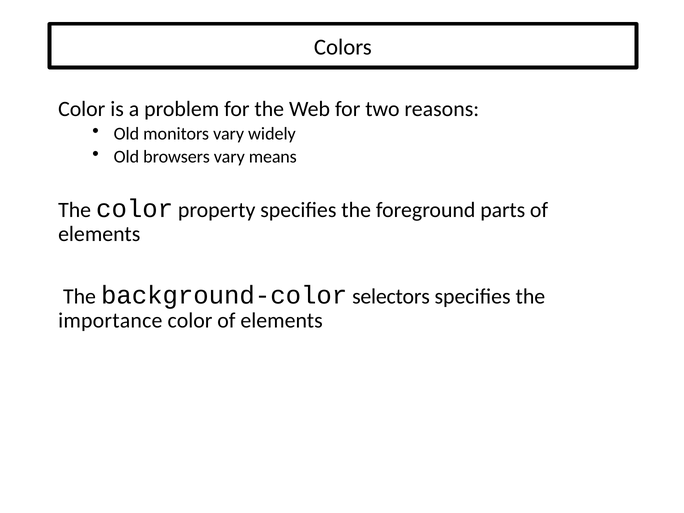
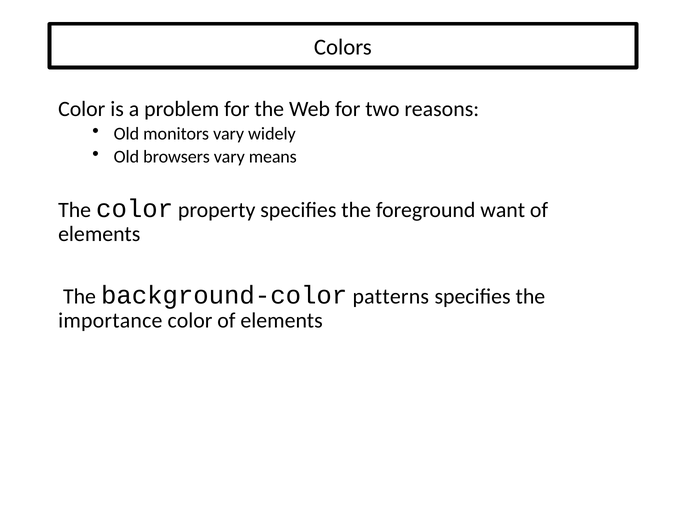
parts: parts -> want
selectors: selectors -> patterns
